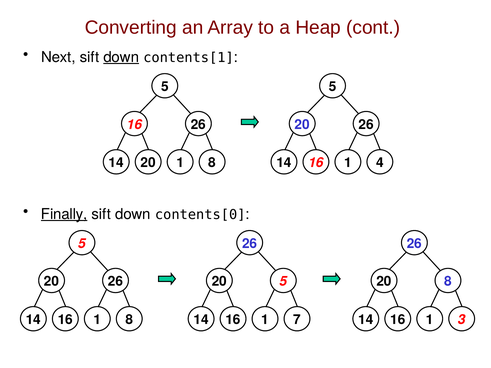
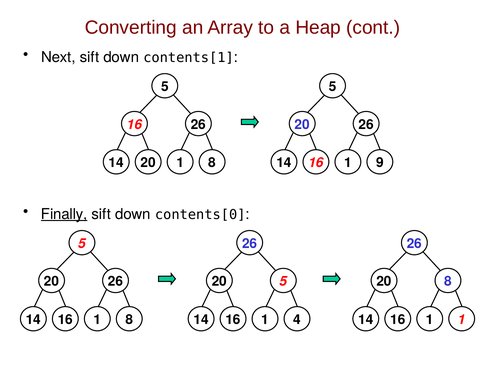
down at (121, 57) underline: present -> none
4: 4 -> 9
7: 7 -> 4
1 3: 3 -> 1
